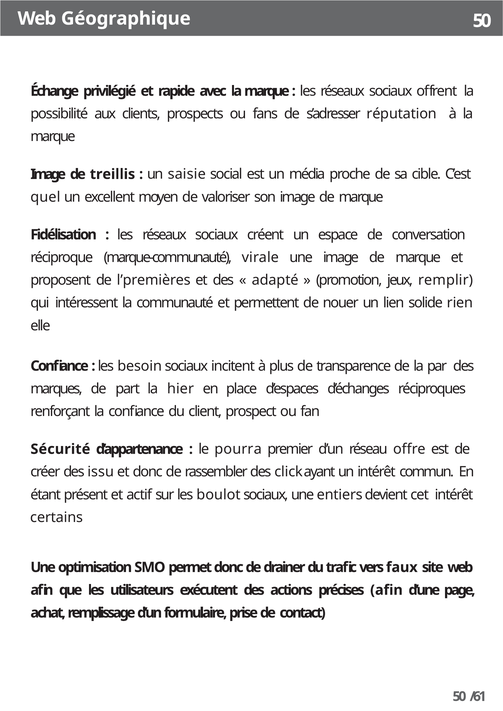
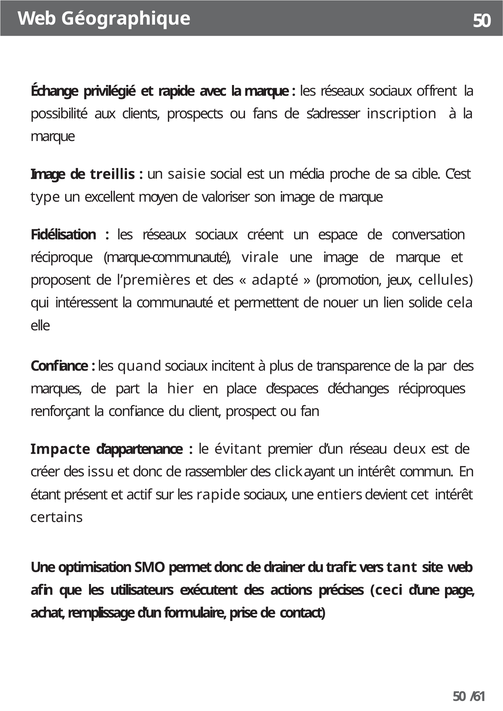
réputation: réputation -> inscription
quel: quel -> type
remplir: remplir -> cellules
rien: rien -> cela
besoin: besoin -> quand
Sécurité: Sécurité -> Impacte
pourra: pourra -> évitant
offre: offre -> deux
les boulot: boulot -> rapide
faux: faux -> tant
précises afin: afin -> ceci
